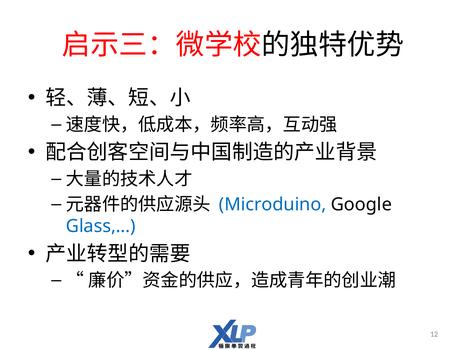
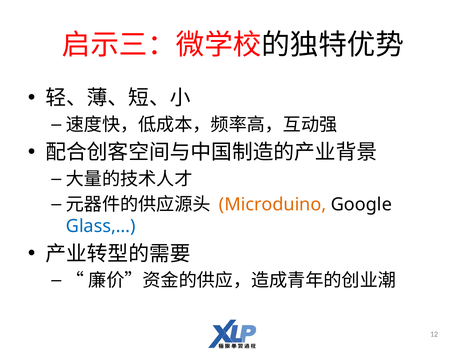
Microduino colour: blue -> orange
